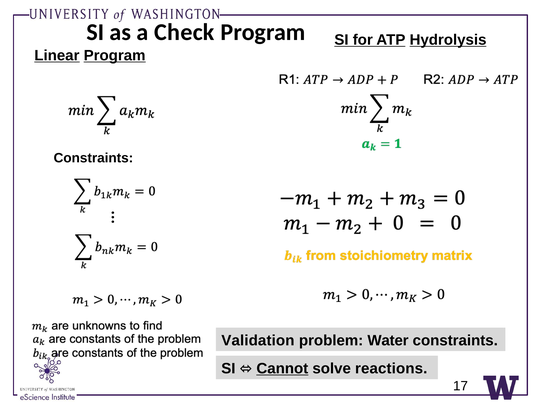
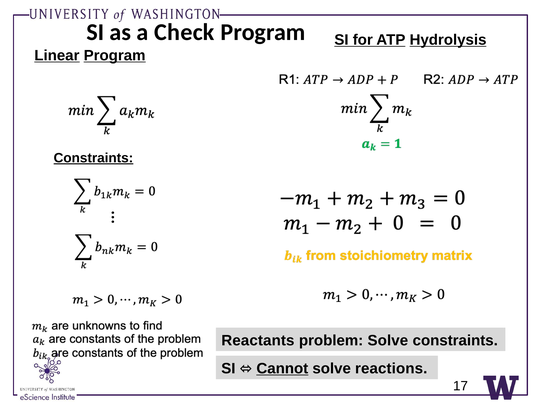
Constraints at (93, 158) underline: none -> present
Validation: Validation -> Reactants
problem Water: Water -> Solve
